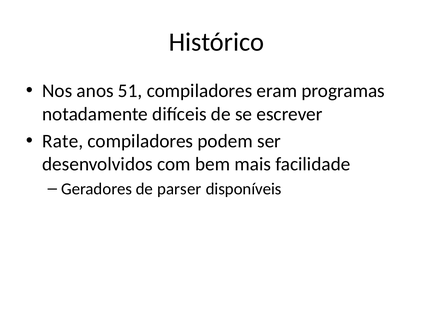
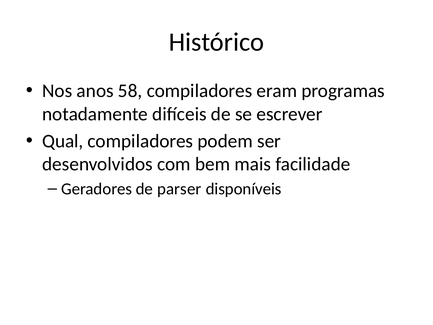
51: 51 -> 58
Rate: Rate -> Qual
